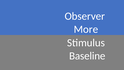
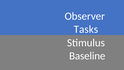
More: More -> Tasks
